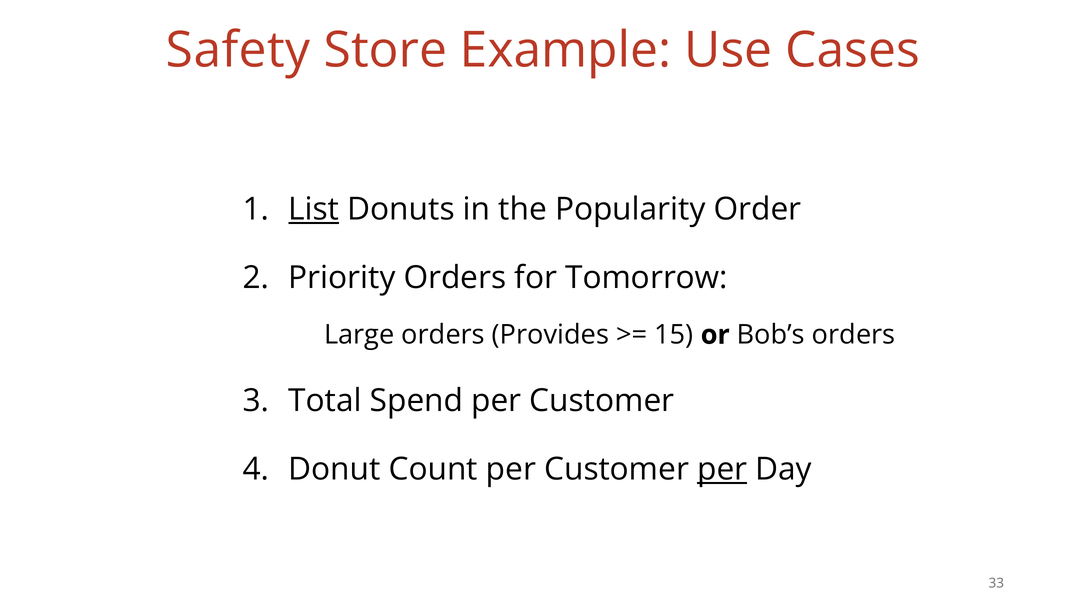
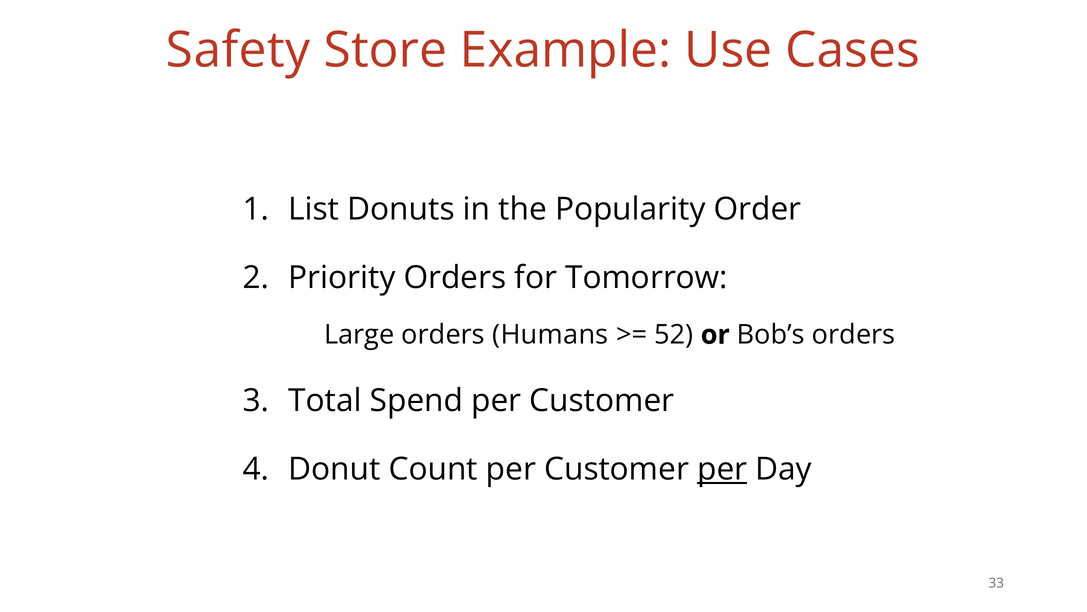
List underline: present -> none
Provides: Provides -> Humans
15: 15 -> 52
